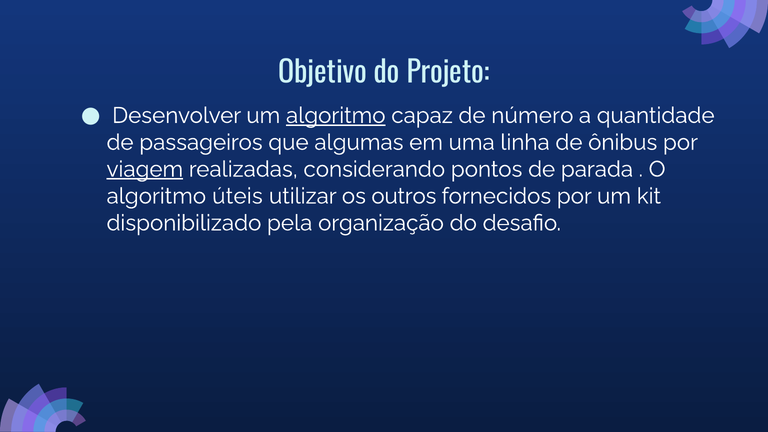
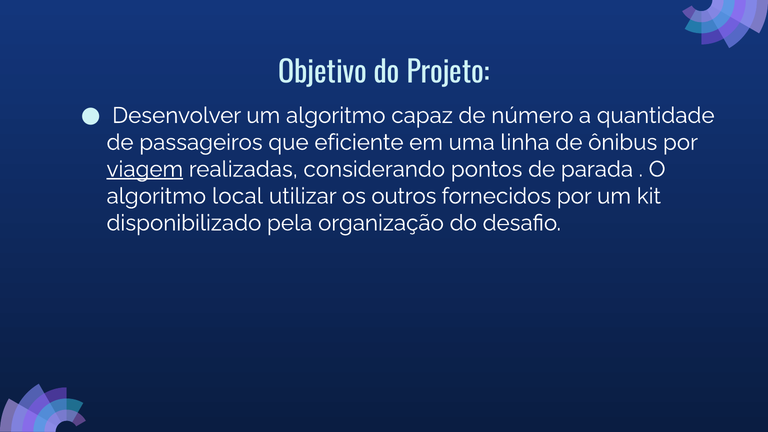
algoritmo at (336, 115) underline: present -> none
algumas: algumas -> eficiente
úteis: úteis -> local
